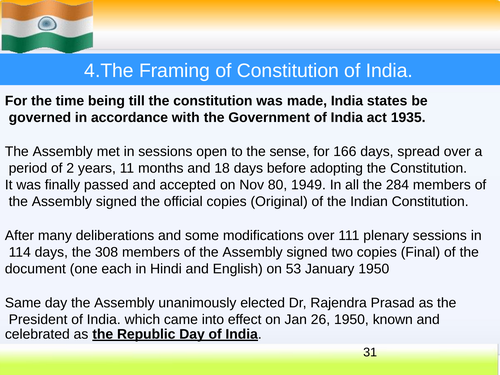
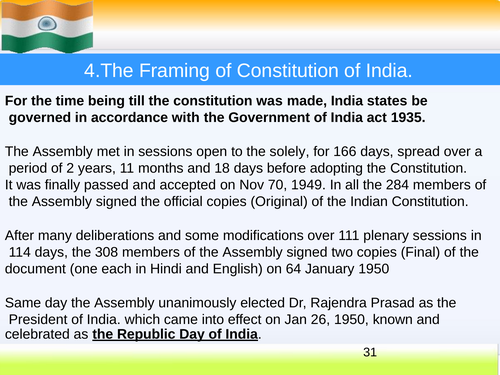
sense: sense -> solely
80: 80 -> 70
53: 53 -> 64
